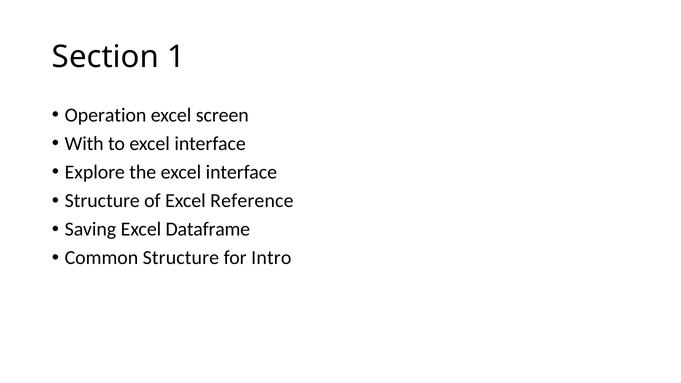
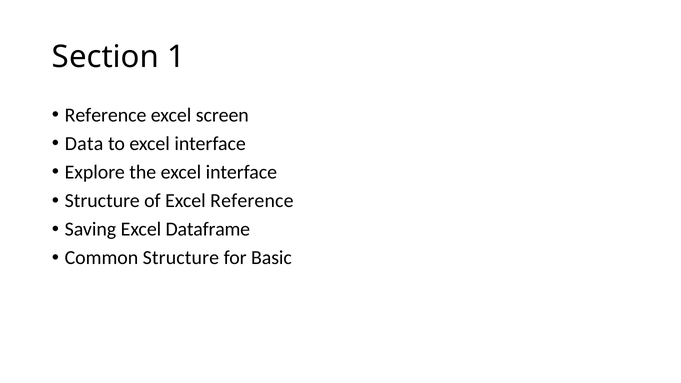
Operation at (106, 115): Operation -> Reference
With: With -> Data
Intro: Intro -> Basic
